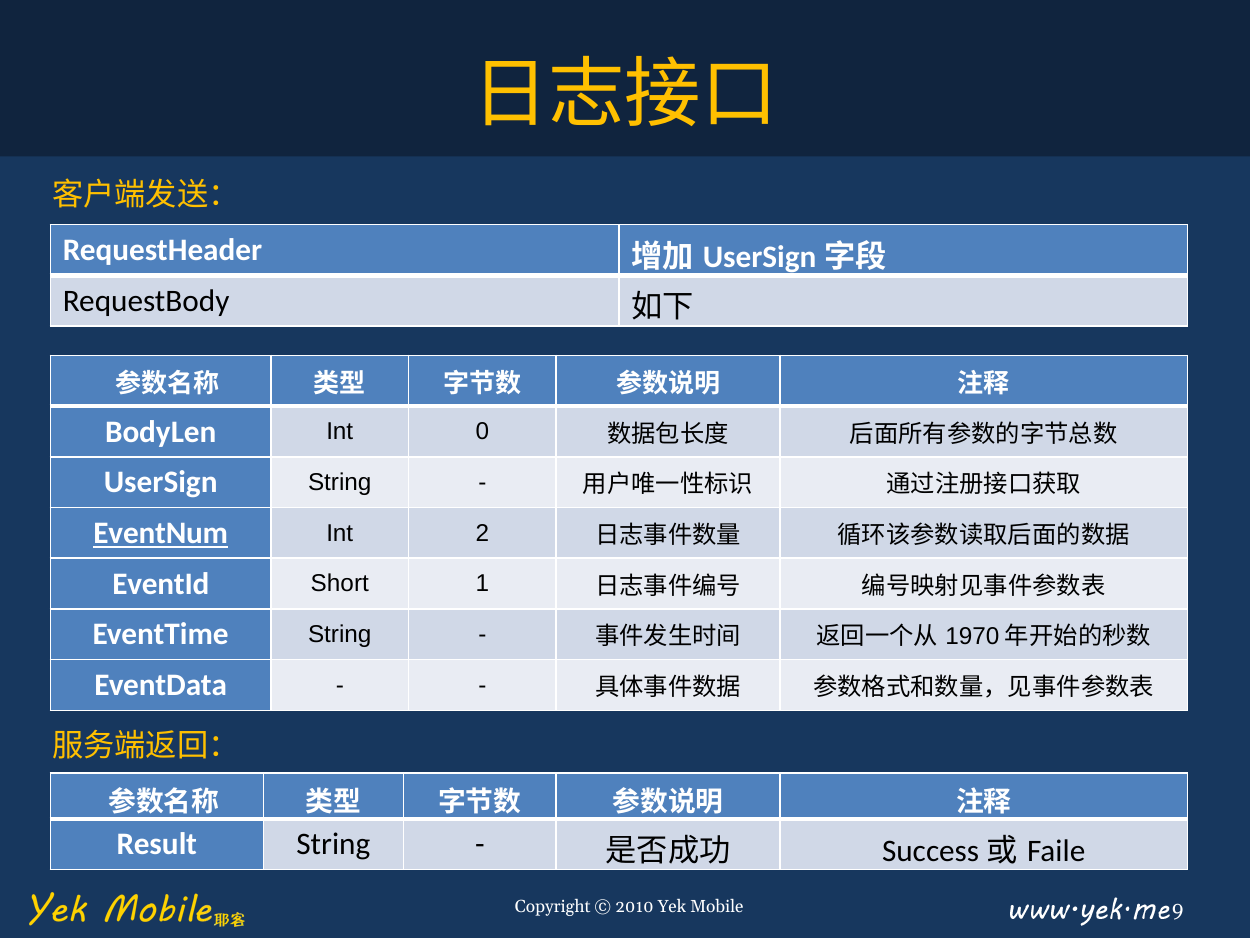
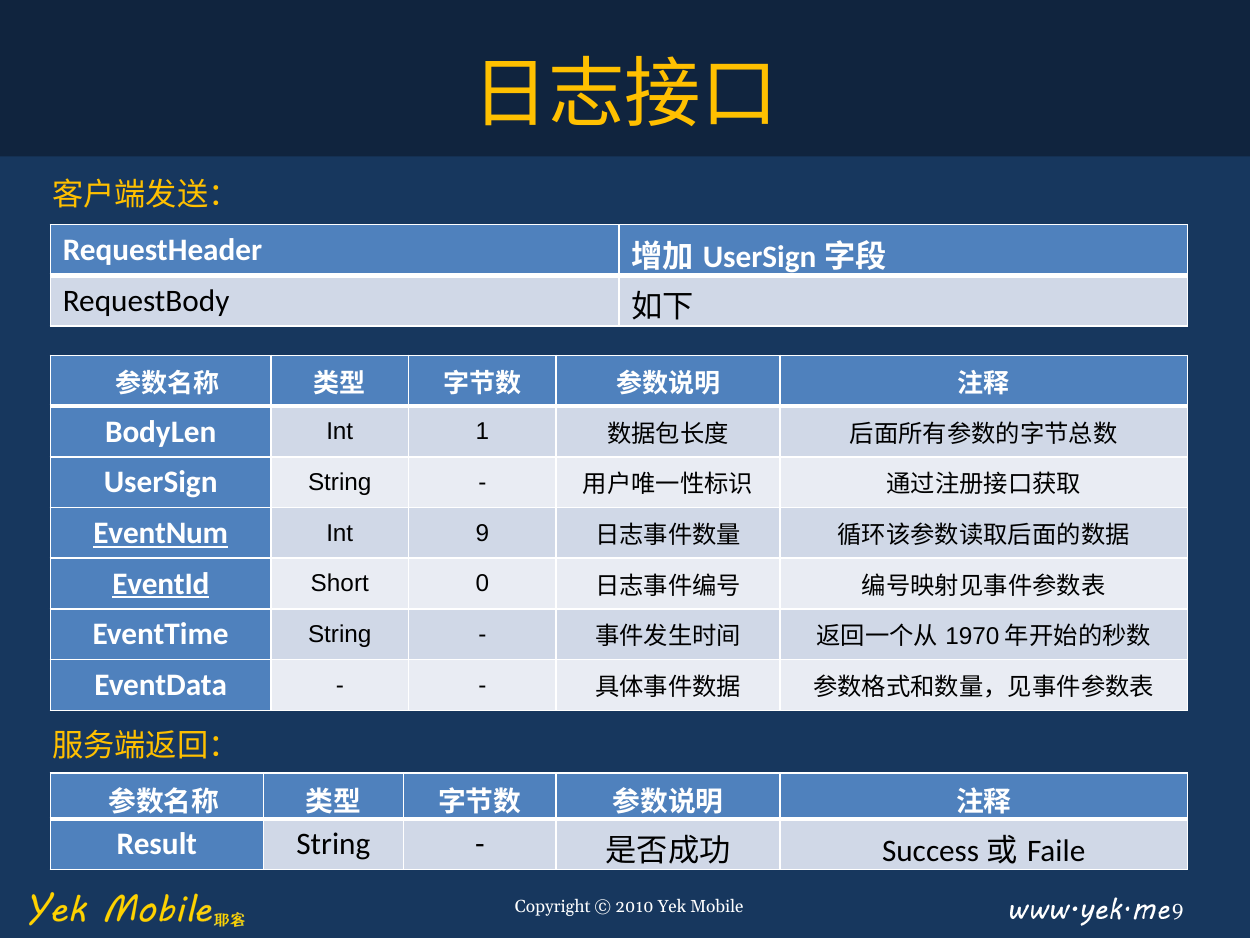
0: 0 -> 1
Int 2: 2 -> 9
EventId underline: none -> present
1: 1 -> 0
